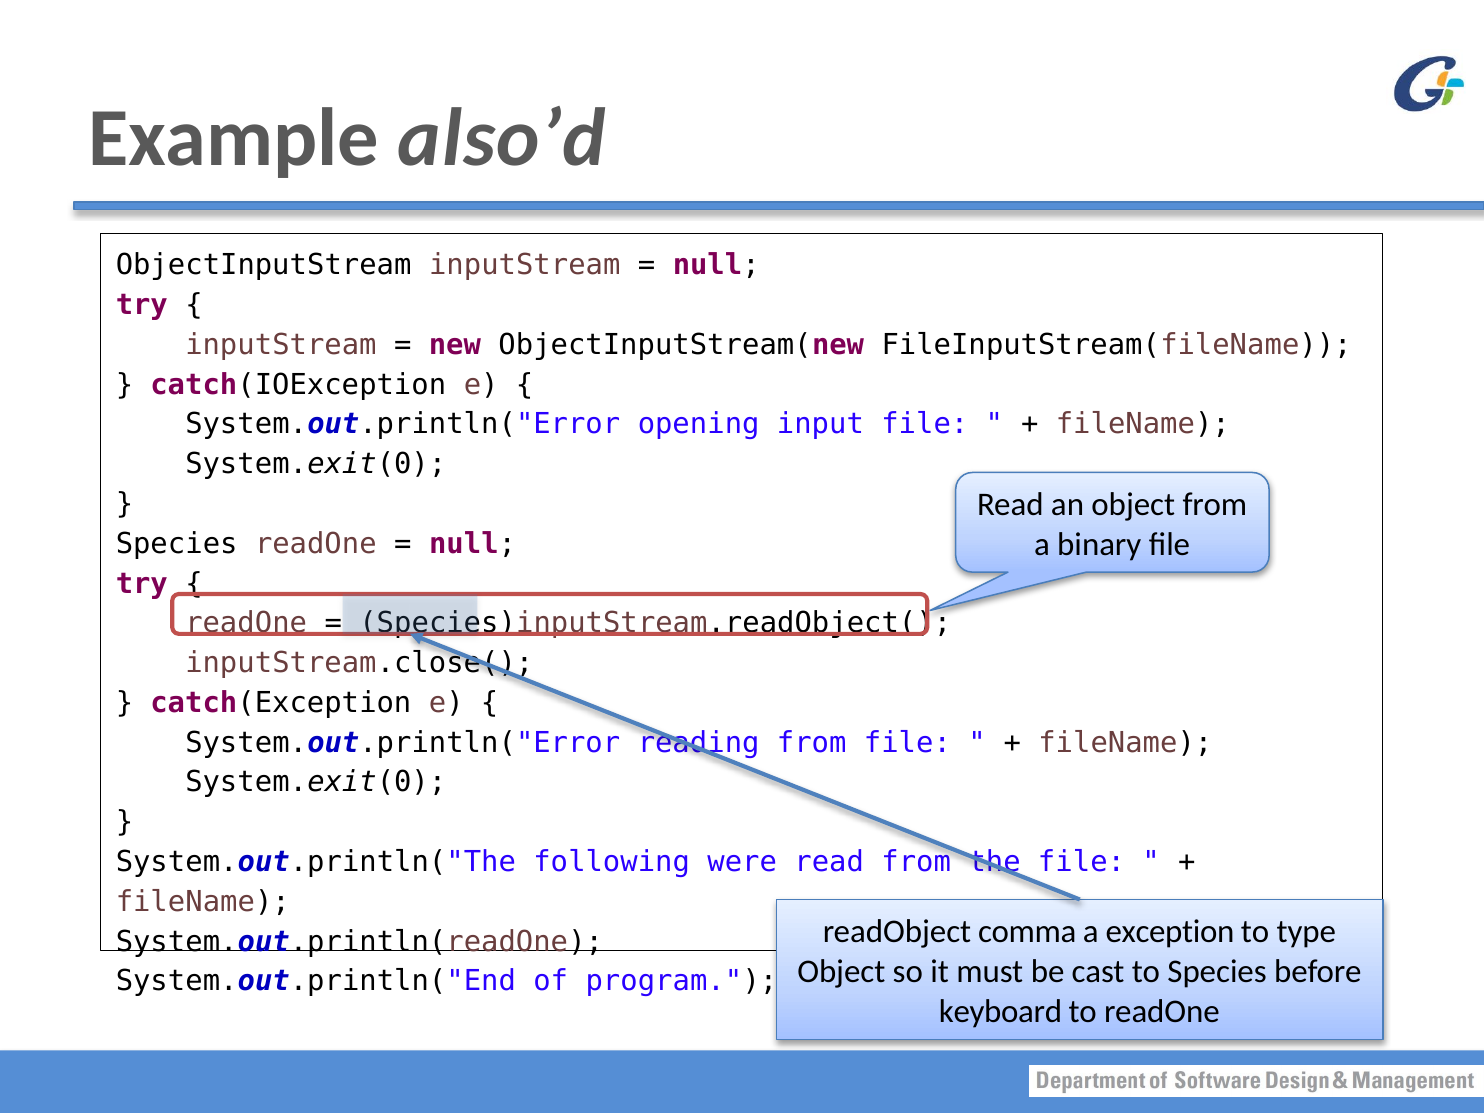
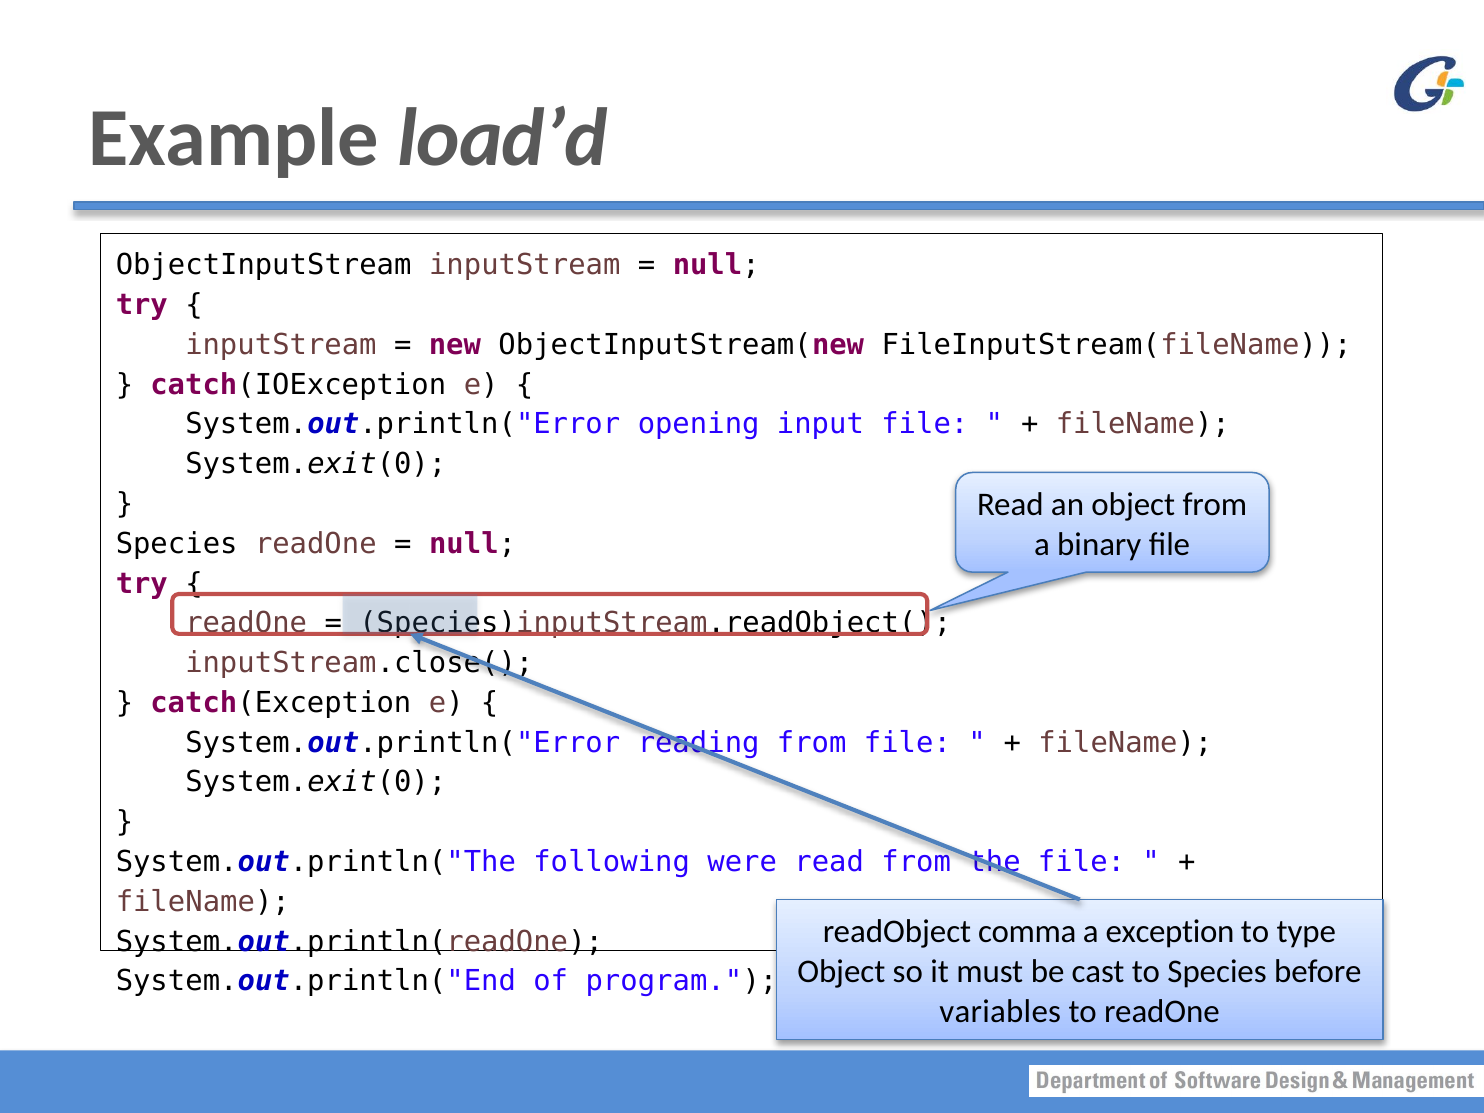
also’d: also’d -> load’d
keyboard: keyboard -> variables
